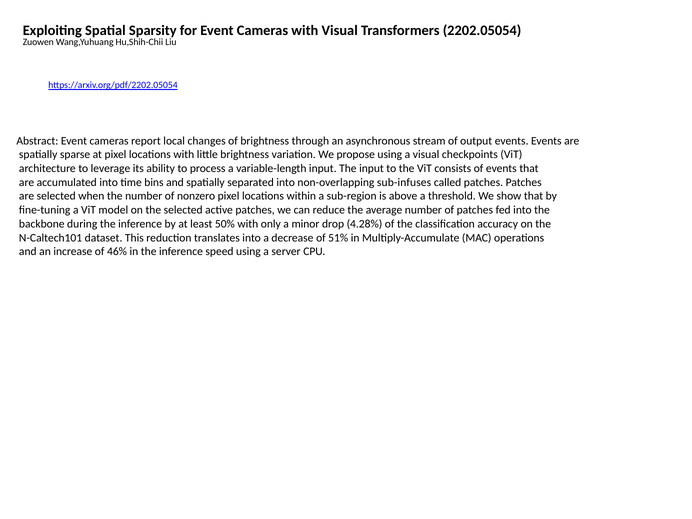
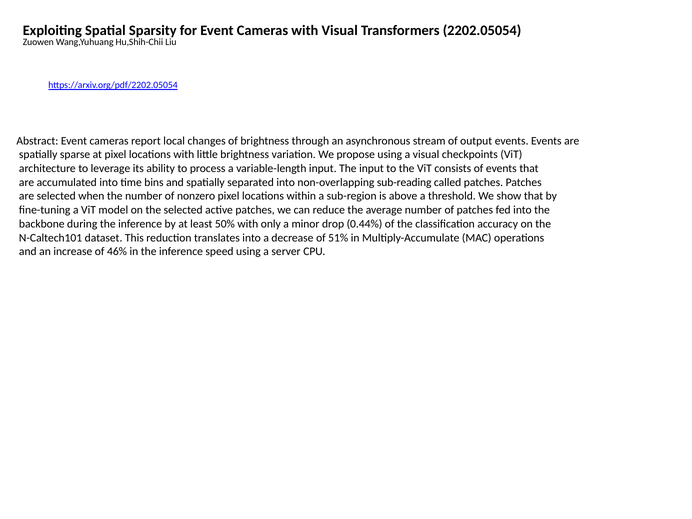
sub-infuses: sub-infuses -> sub-reading
4.28%: 4.28% -> 0.44%
